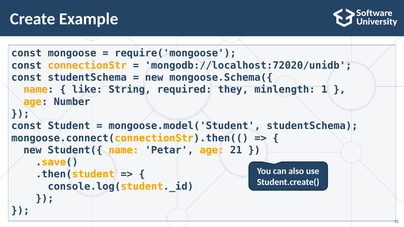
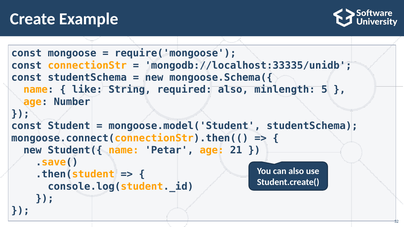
mongodb://localhost:72020/unidb: mongodb://localhost:72020/unidb -> mongodb://localhost:33335/unidb
required they: they -> also
1: 1 -> 5
